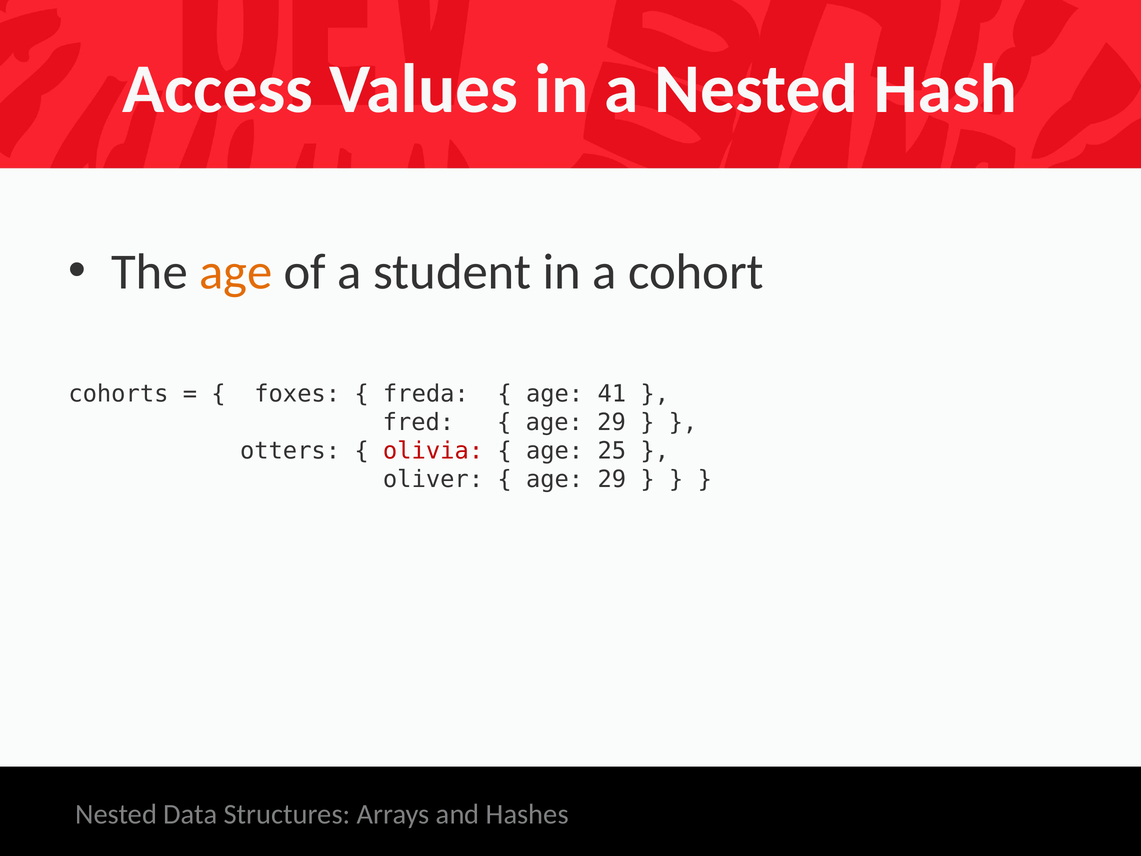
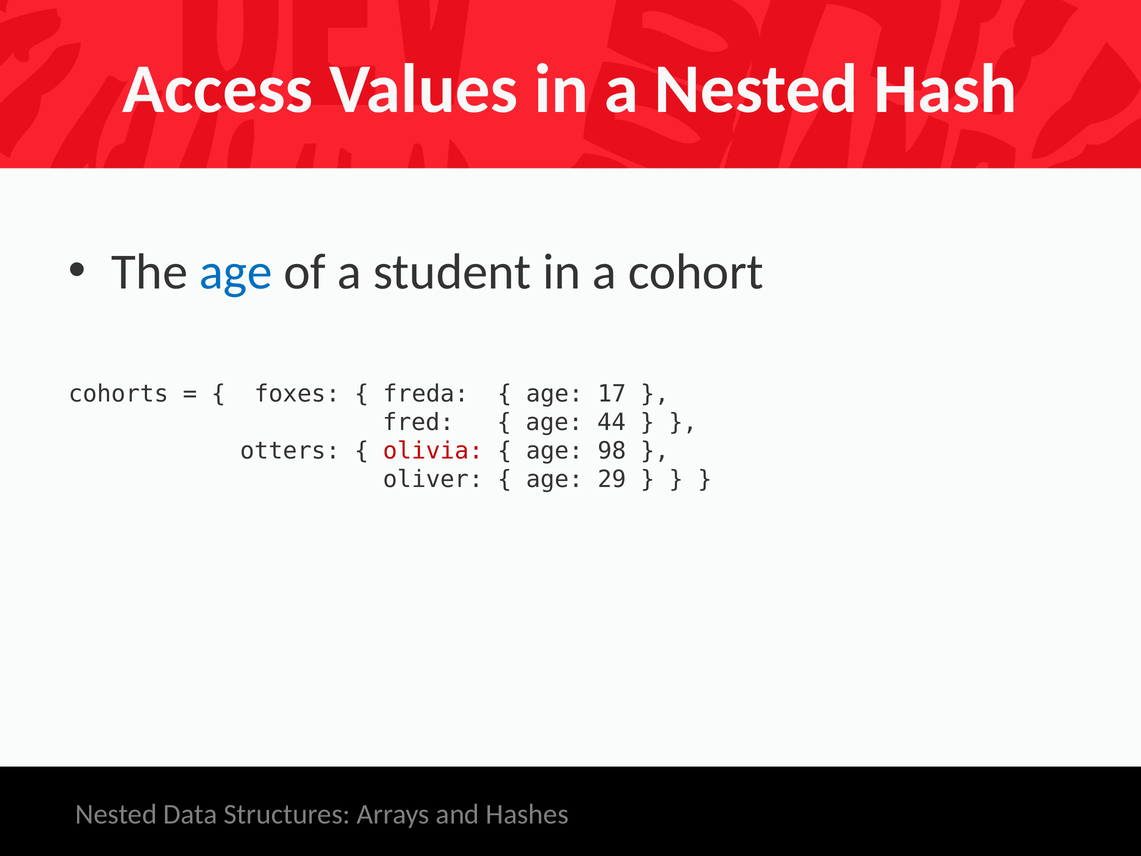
age at (236, 272) colour: orange -> blue
41: 41 -> 17
29 at (612, 422): 29 -> 44
25: 25 -> 98
